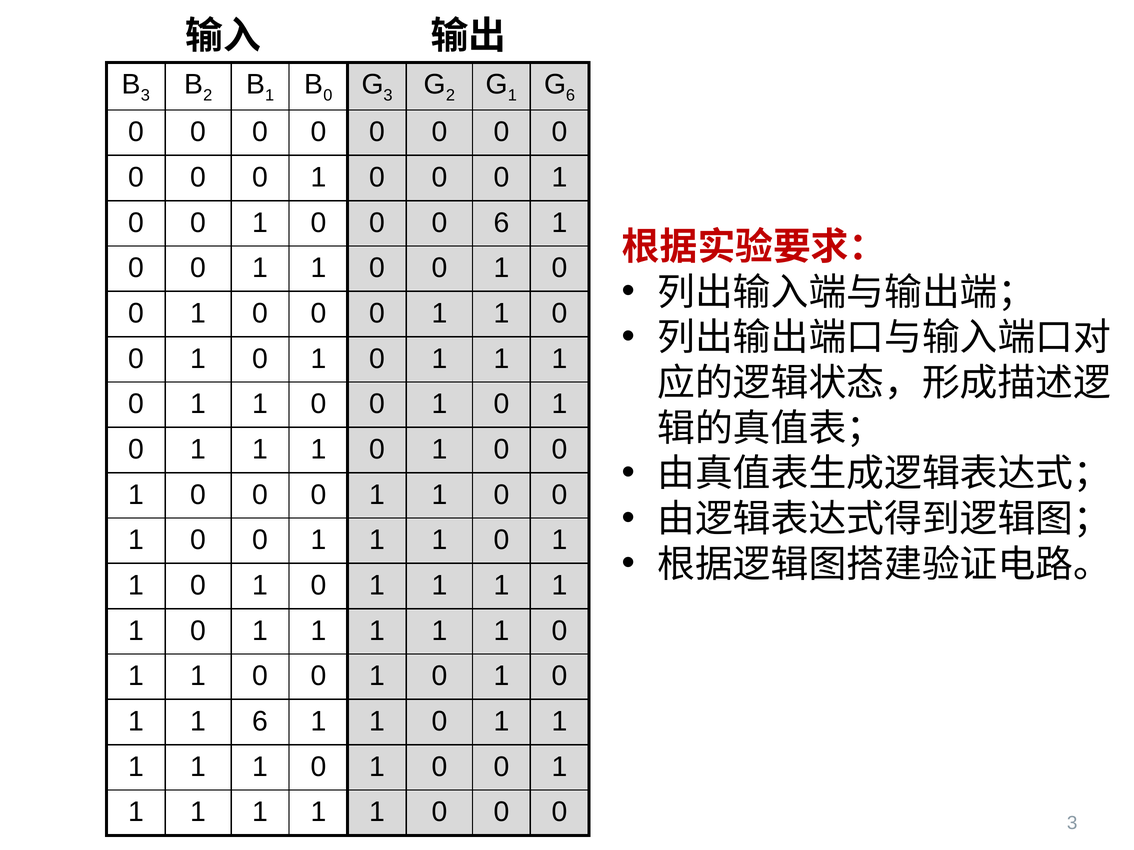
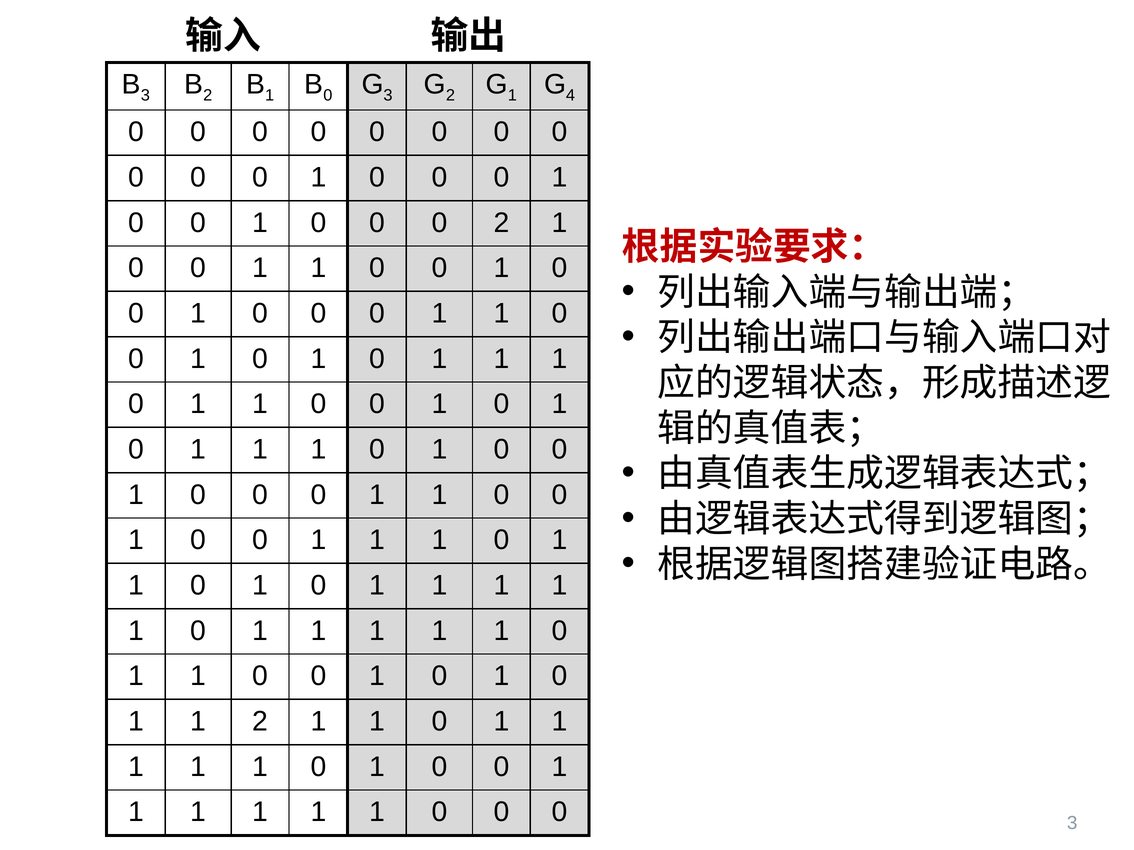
6 at (571, 96): 6 -> 4
0 6: 6 -> 2
1 6: 6 -> 2
